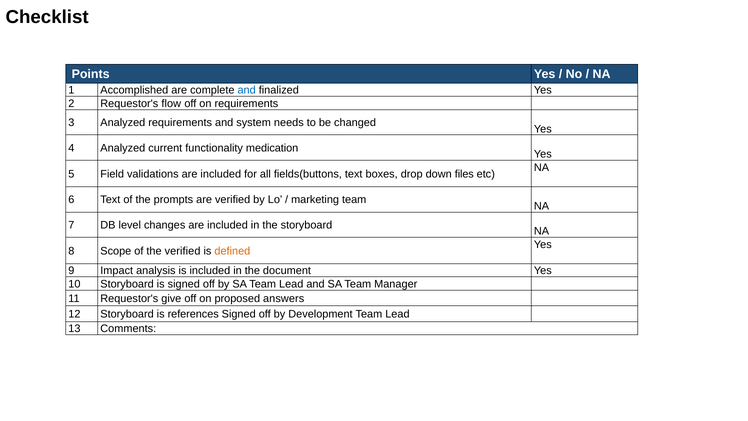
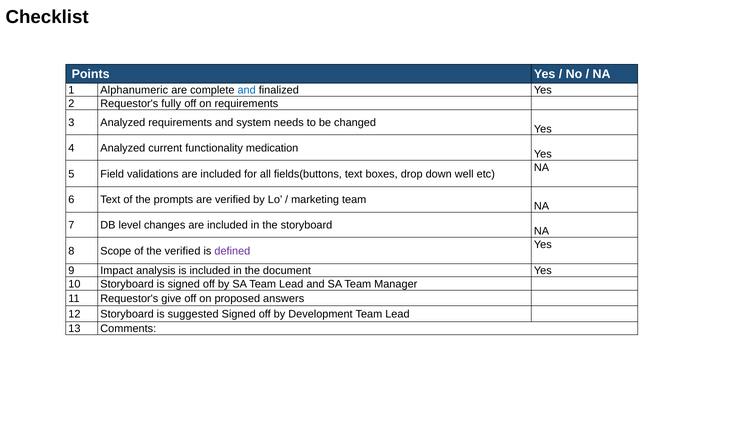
Accomplished: Accomplished -> Alphanumeric
flow: flow -> fully
files: files -> well
defined colour: orange -> purple
references: references -> suggested
